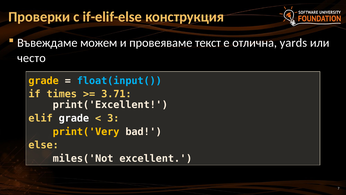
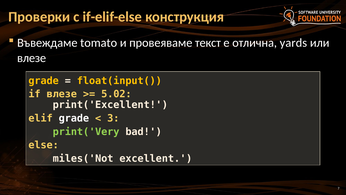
можем: можем -> tomato
често at (31, 58): често -> влезе
float(input( colour: light blue -> yellow
if times: times -> влезе
3.71: 3.71 -> 5.02
print('Very colour: yellow -> light green
